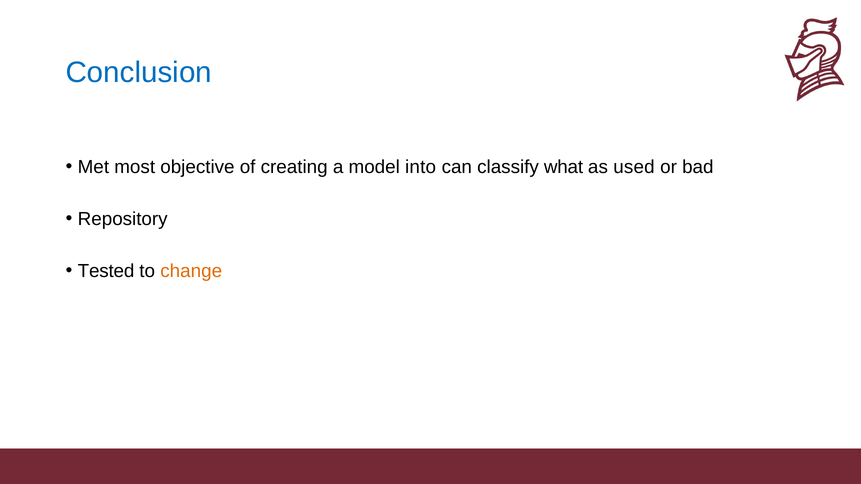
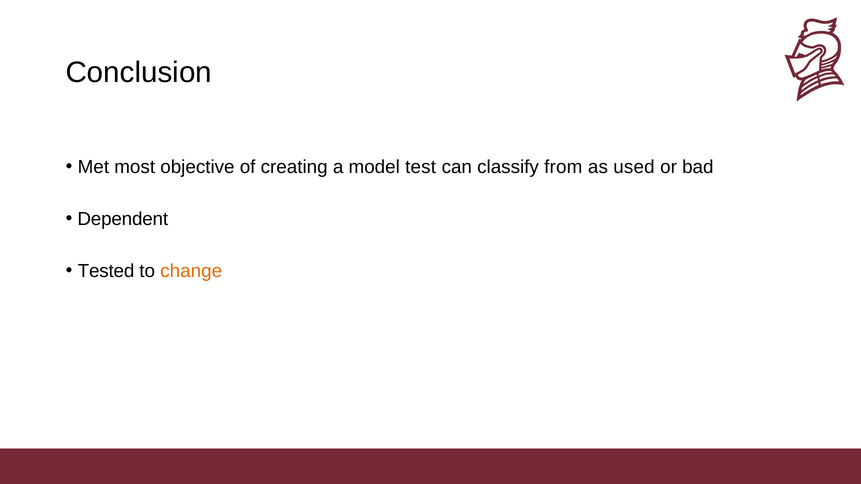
Conclusion colour: blue -> black
into: into -> test
what: what -> from
Repository: Repository -> Dependent
